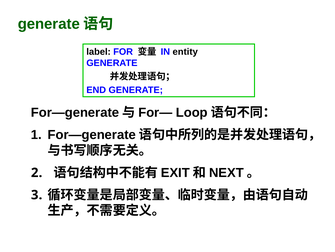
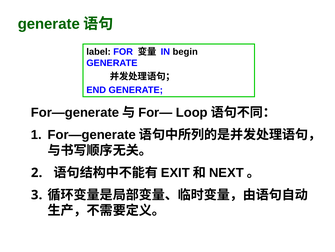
entity: entity -> begin
